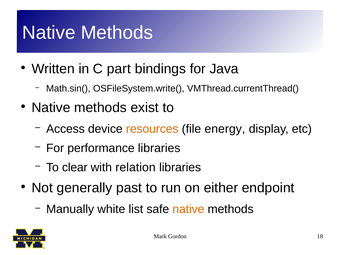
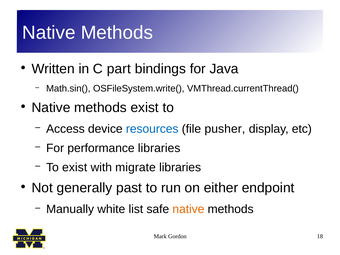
resources colour: orange -> blue
energy: energy -> pusher
To clear: clear -> exist
relation: relation -> migrate
